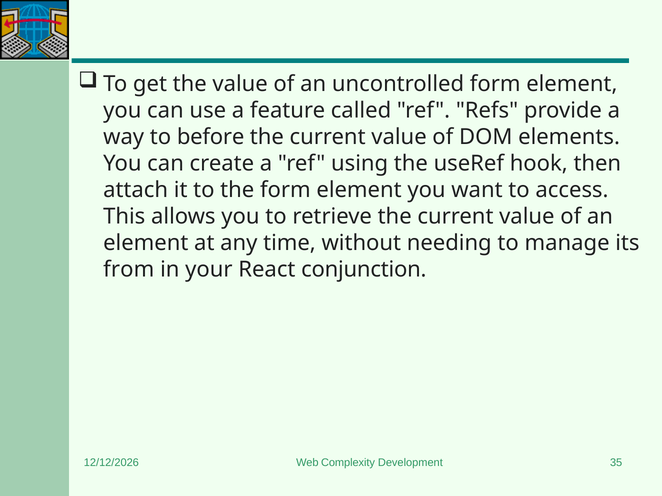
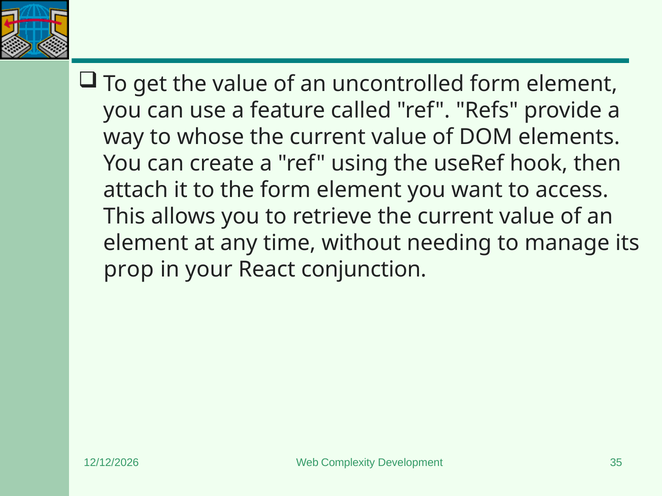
before: before -> whose
from: from -> prop
